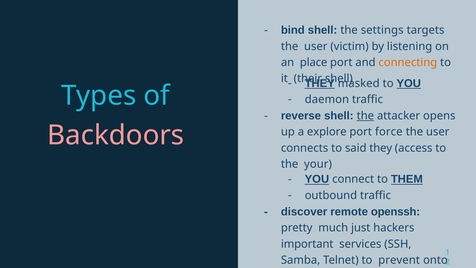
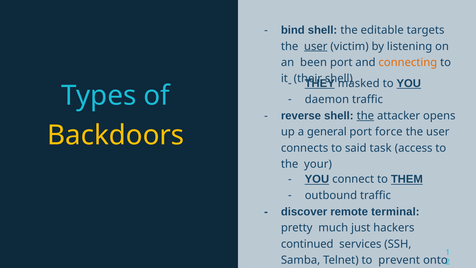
settings: settings -> editable
user at (316, 46) underline: none -> present
place: place -> been
Backdoors colour: pink -> yellow
explore: explore -> general
said they: they -> task
openssh: openssh -> terminal
important: important -> continued
